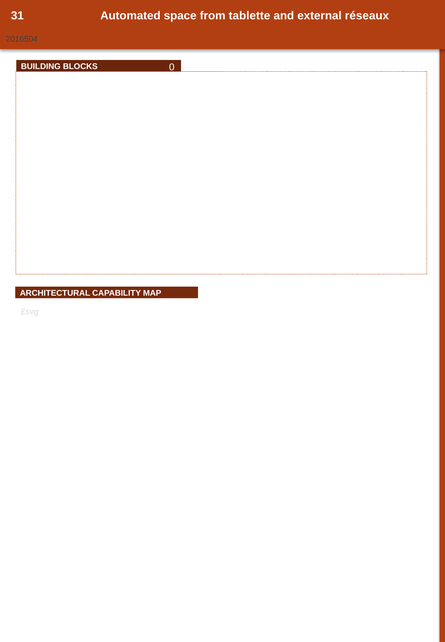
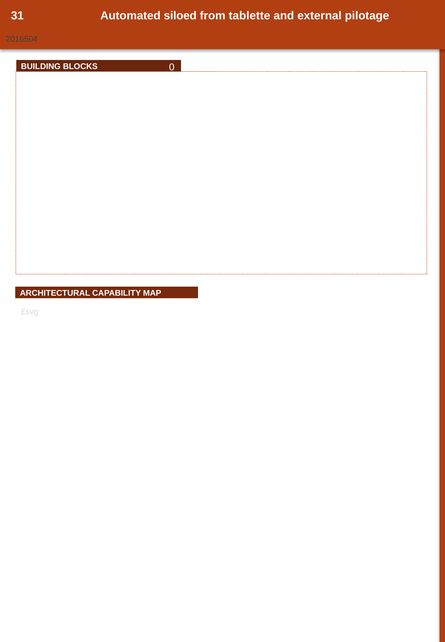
space: space -> siloed
réseaux: réseaux -> pilotage
